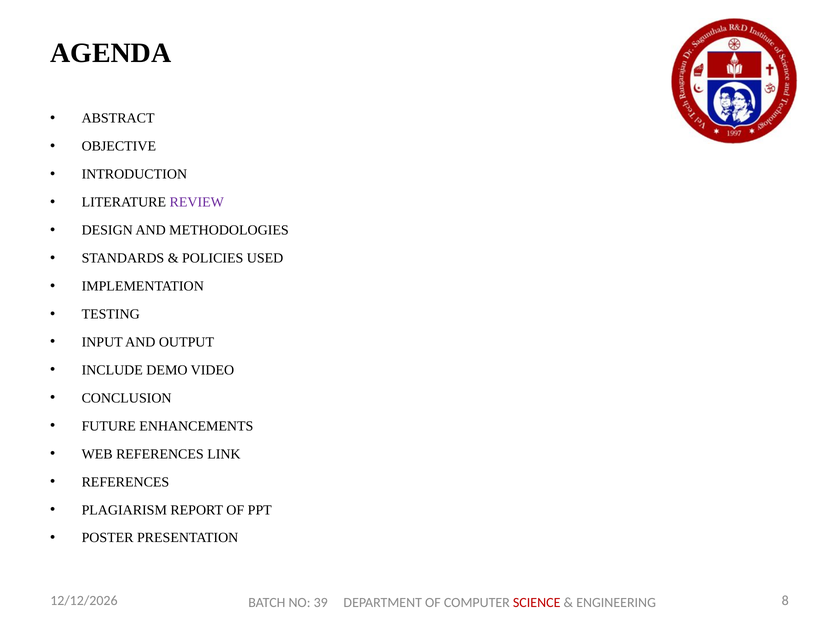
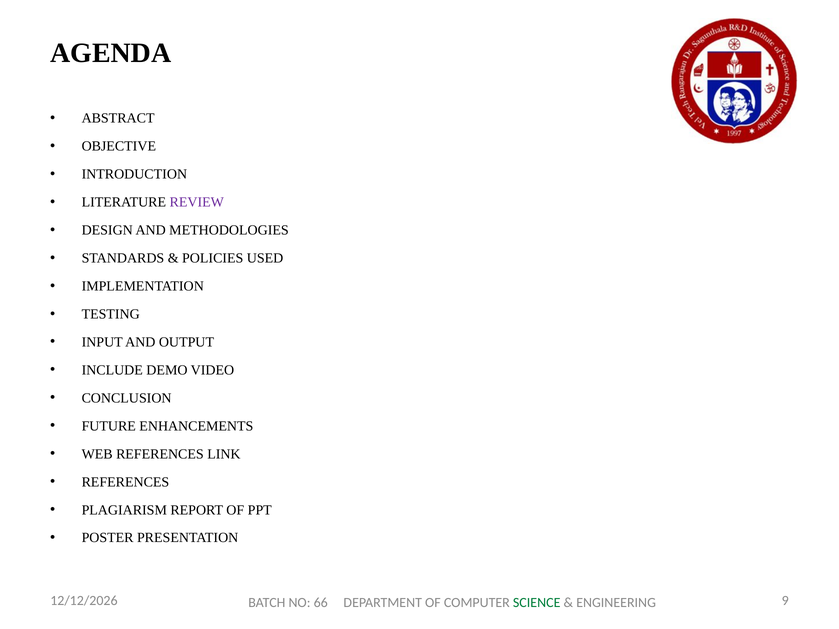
8: 8 -> 9
39: 39 -> 66
SCIENCE colour: red -> green
